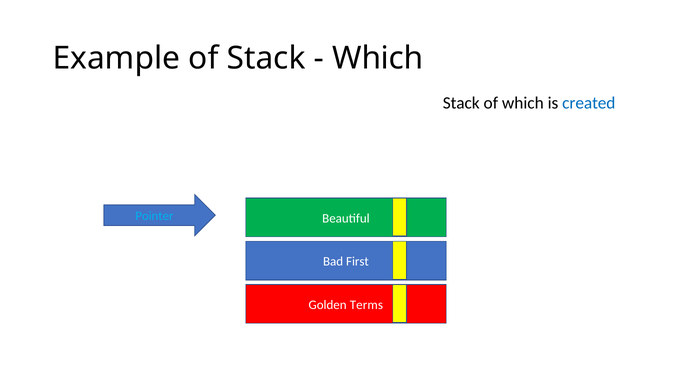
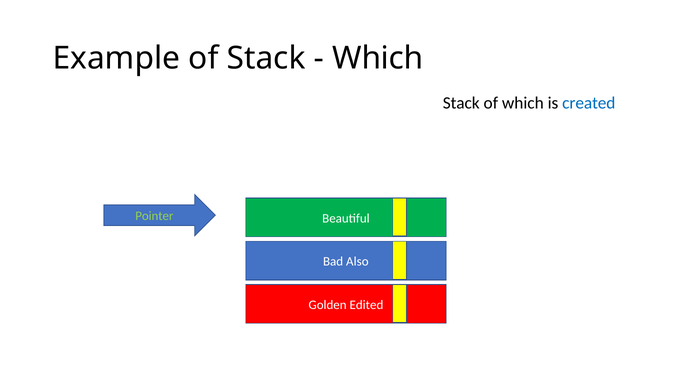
Pointer colour: light blue -> light green
First: First -> Also
Terms: Terms -> Edited
